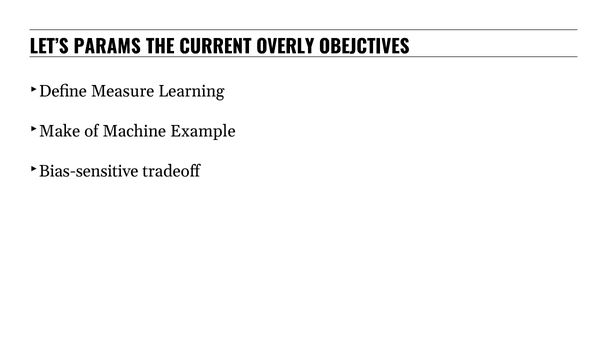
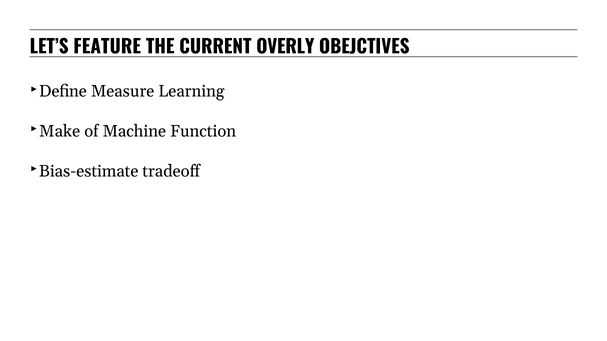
PARAMS: PARAMS -> FEATURE
Example: Example -> Function
Bias-sensitive: Bias-sensitive -> Bias-estimate
